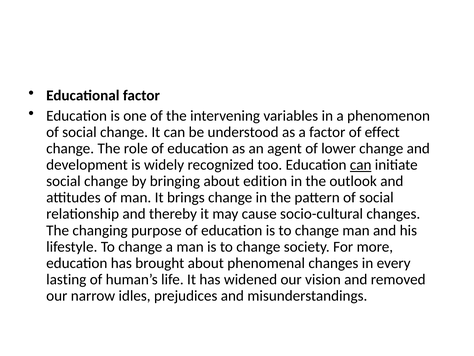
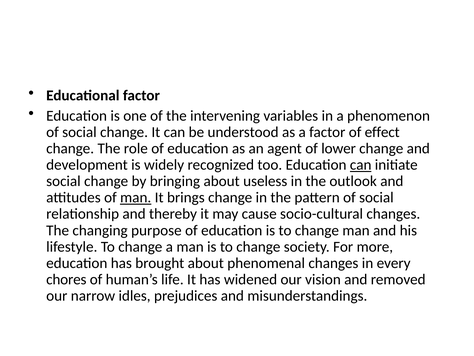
edition: edition -> useless
man at (136, 197) underline: none -> present
lasting: lasting -> chores
